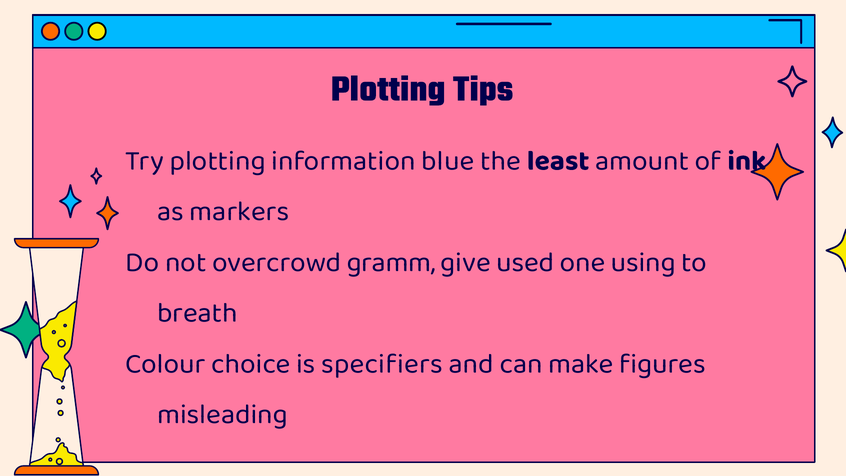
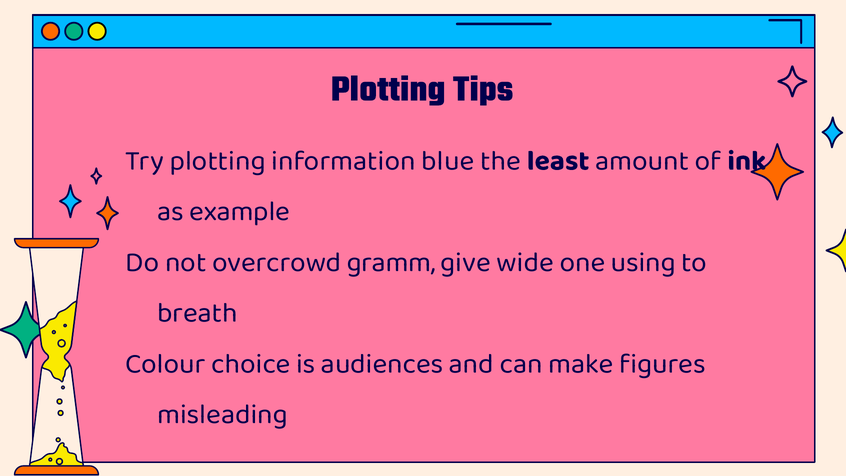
markers: markers -> example
used: used -> wide
specifiers: specifiers -> audiences
